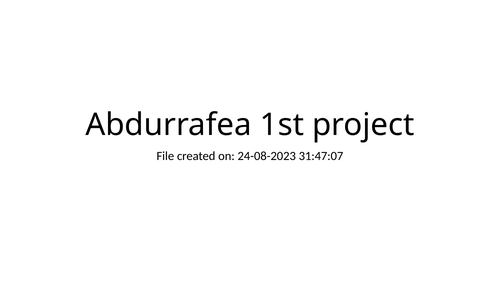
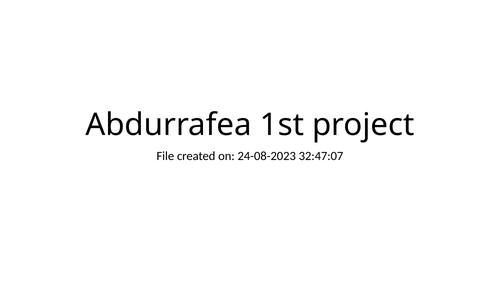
31:47:07: 31:47:07 -> 32:47:07
